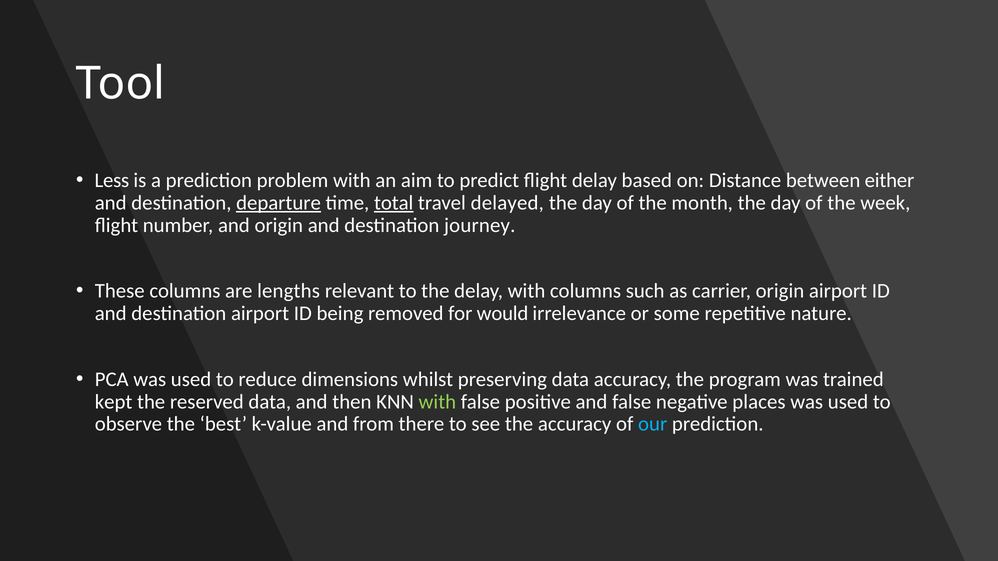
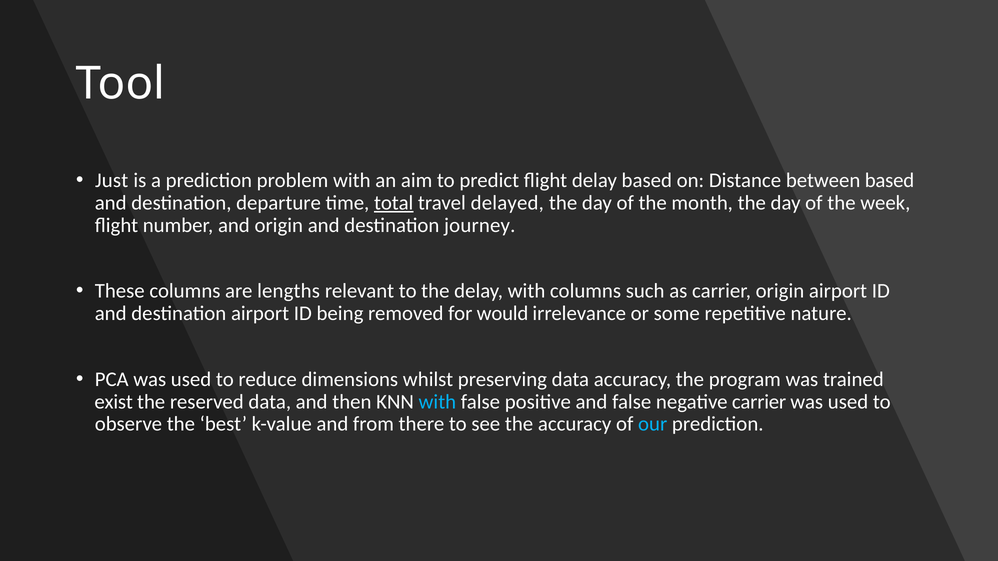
Less: Less -> Just
between either: either -> based
departure underline: present -> none
kept: kept -> exist
with at (437, 402) colour: light green -> light blue
negative places: places -> carrier
